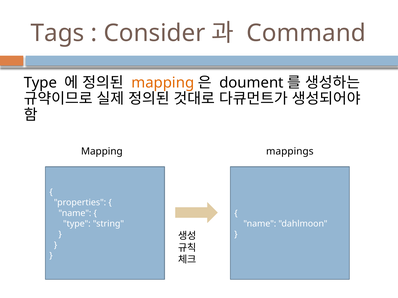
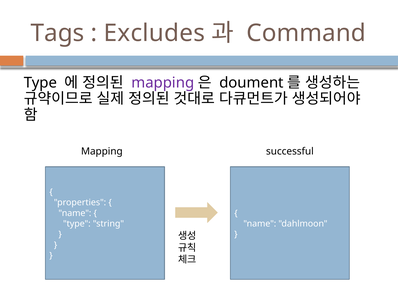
Consider: Consider -> Excludes
mapping at (163, 83) colour: orange -> purple
mappings: mappings -> successful
